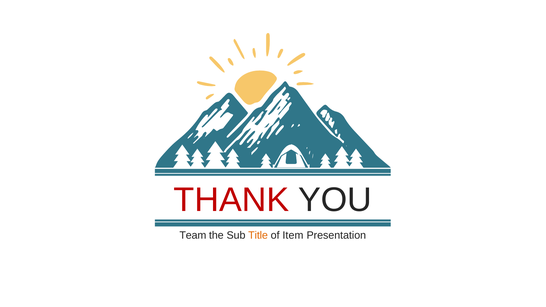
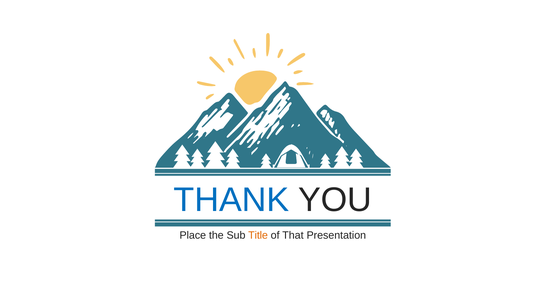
THANK colour: red -> blue
Team: Team -> Place
Item: Item -> That
